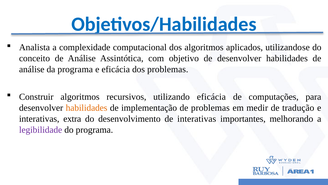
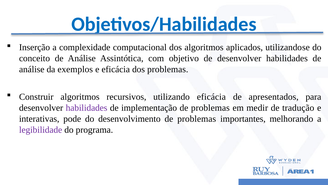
Analista: Analista -> Inserção
da programa: programa -> exemplos
computações: computações -> apresentados
habilidades at (87, 108) colour: orange -> purple
extra: extra -> pode
desenvolvimento de interativas: interativas -> problemas
